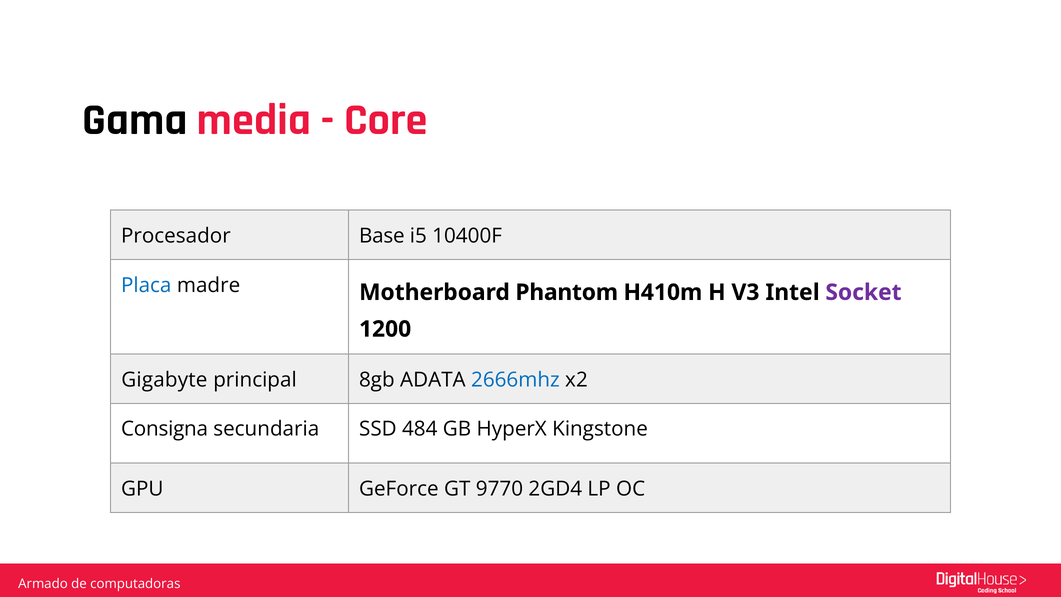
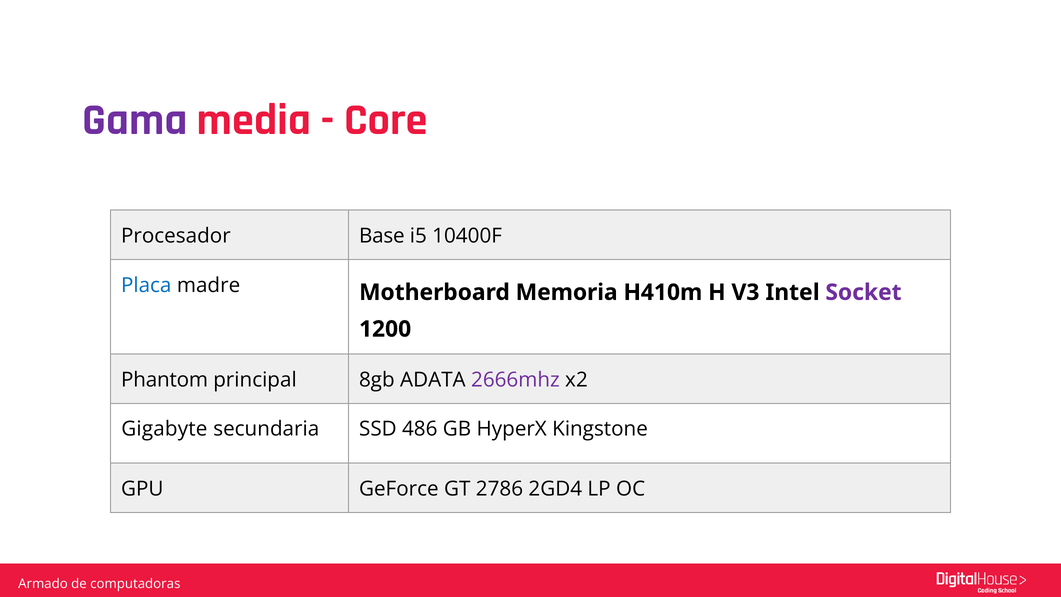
Gama colour: black -> purple
Phantom: Phantom -> Memoria
Gigabyte: Gigabyte -> Phantom
2666mhz colour: blue -> purple
Consigna: Consigna -> Gigabyte
484: 484 -> 486
9770: 9770 -> 2786
